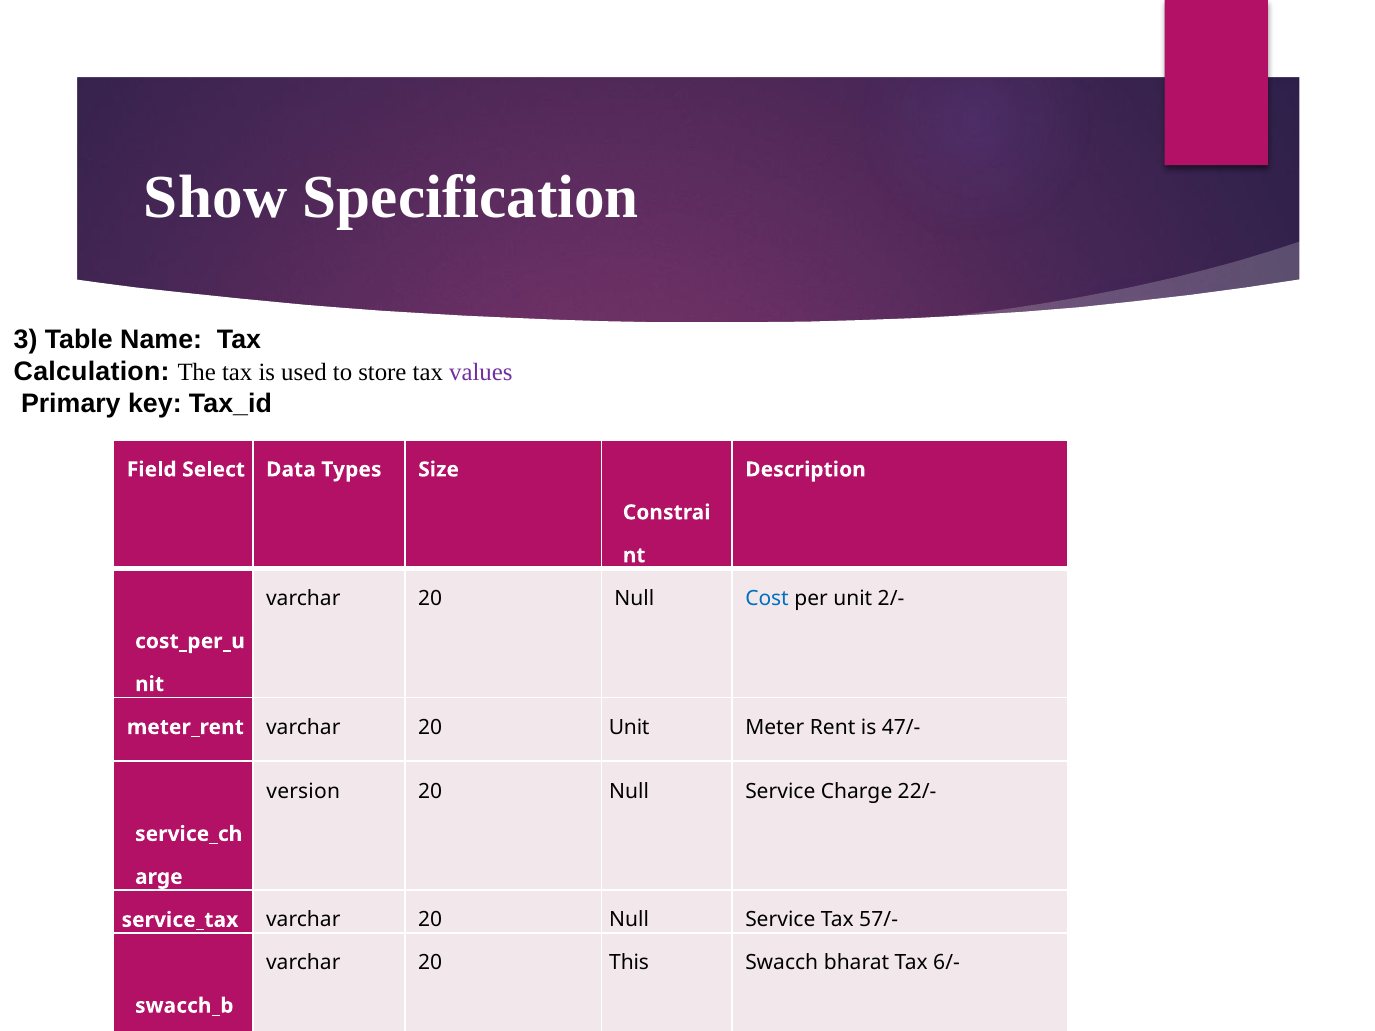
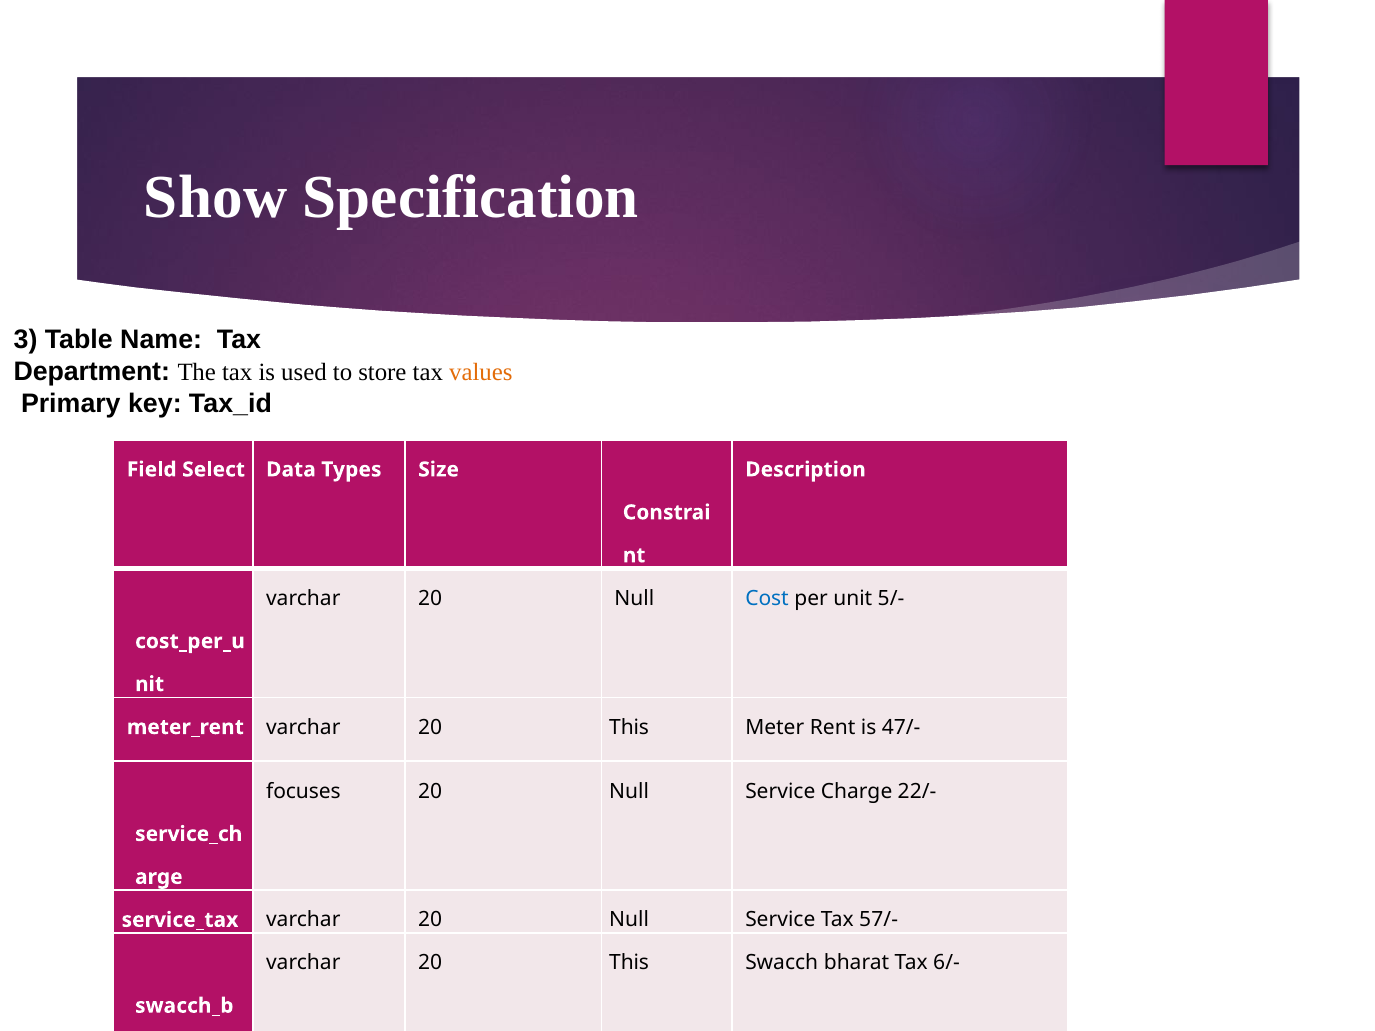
Calculation: Calculation -> Department
values colour: purple -> orange
2/-: 2/- -> 5/-
Unit at (629, 727): Unit -> This
version: version -> focuses
